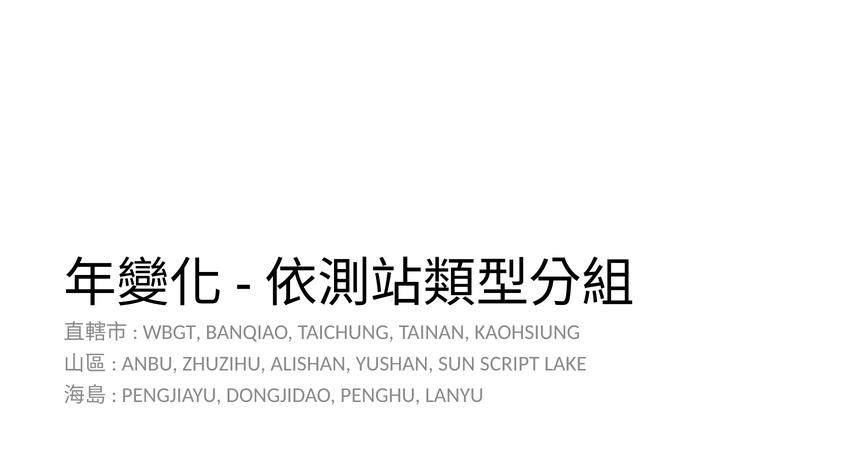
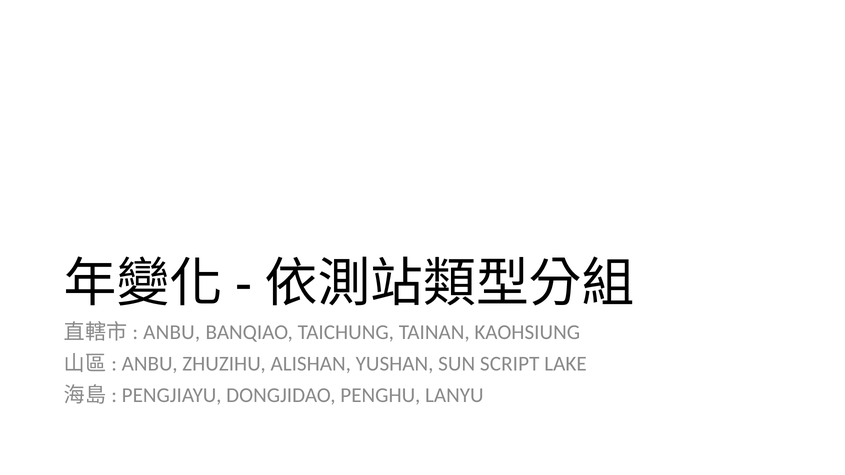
WBGT at (172, 333): WBGT -> ANBU
